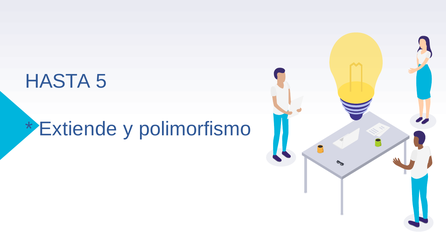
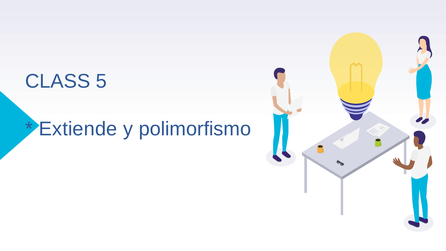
HASTA: HASTA -> CLASS
